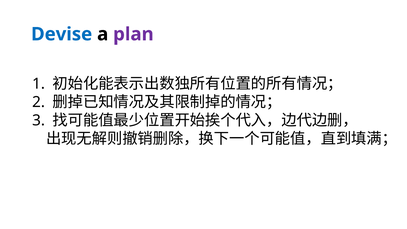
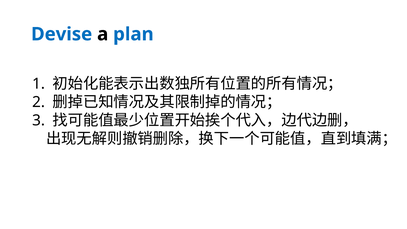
plan colour: purple -> blue
